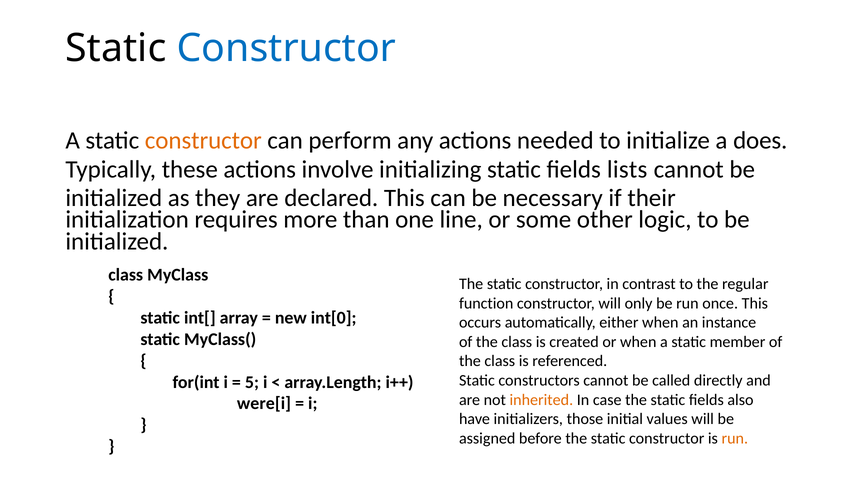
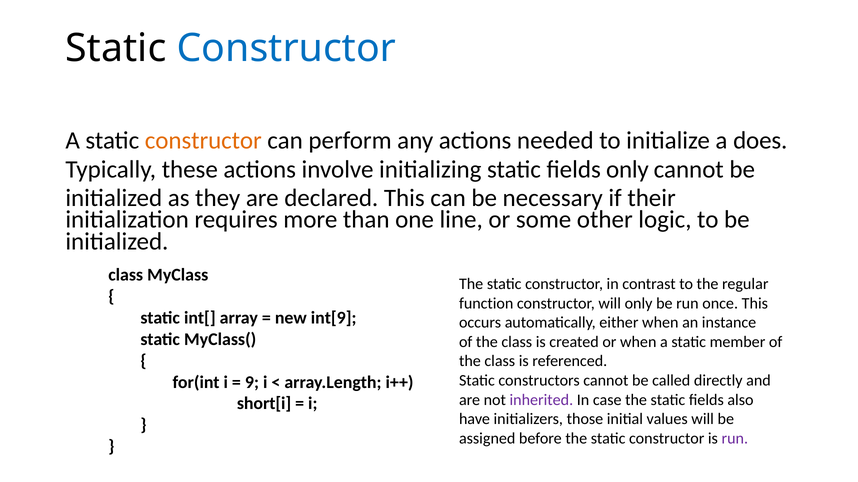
fields lists: lists -> only
int[0: int[0 -> int[9
5: 5 -> 9
inherited colour: orange -> purple
were[i: were[i -> short[i
run at (735, 439) colour: orange -> purple
